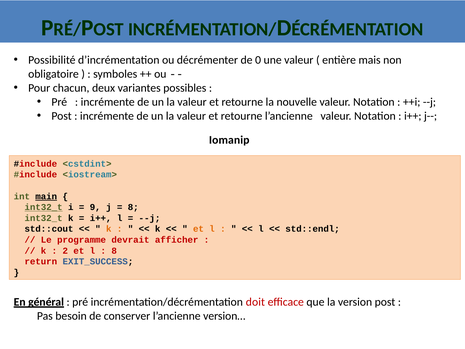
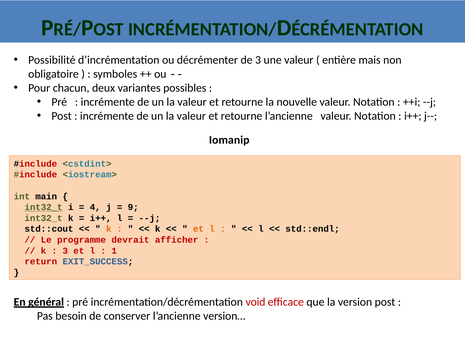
de 0: 0 -> 3
main underline: present -> none
9: 9 -> 4
8 at (133, 207): 8 -> 9
2 at (65, 251): 2 -> 3
8 at (114, 251): 8 -> 1
doit: doit -> void
